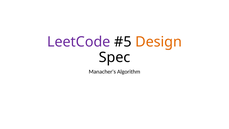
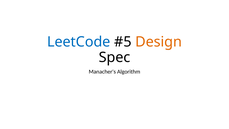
LeetCode colour: purple -> blue
